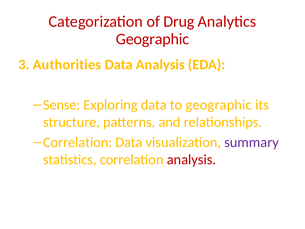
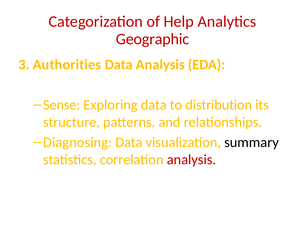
Drug: Drug -> Help
to geographic: geographic -> distribution
Correlation at (78, 142): Correlation -> Diagnosing
summary colour: purple -> black
